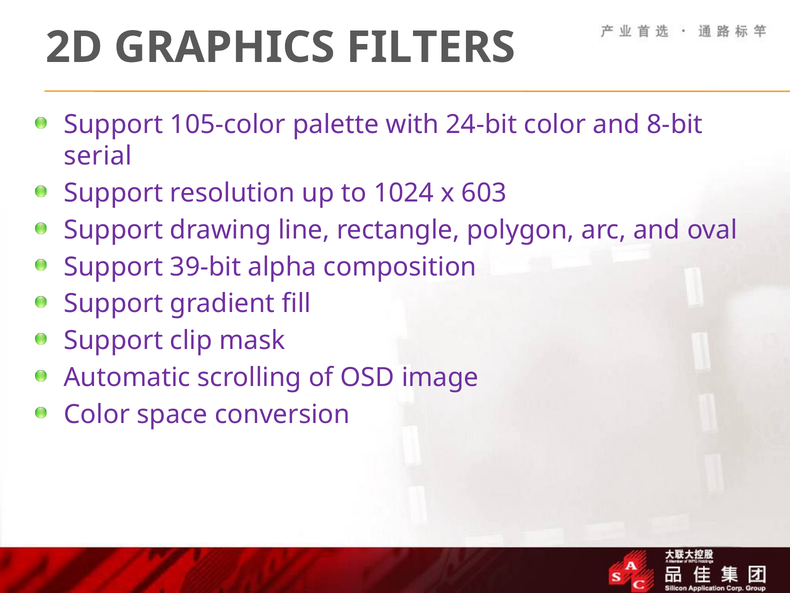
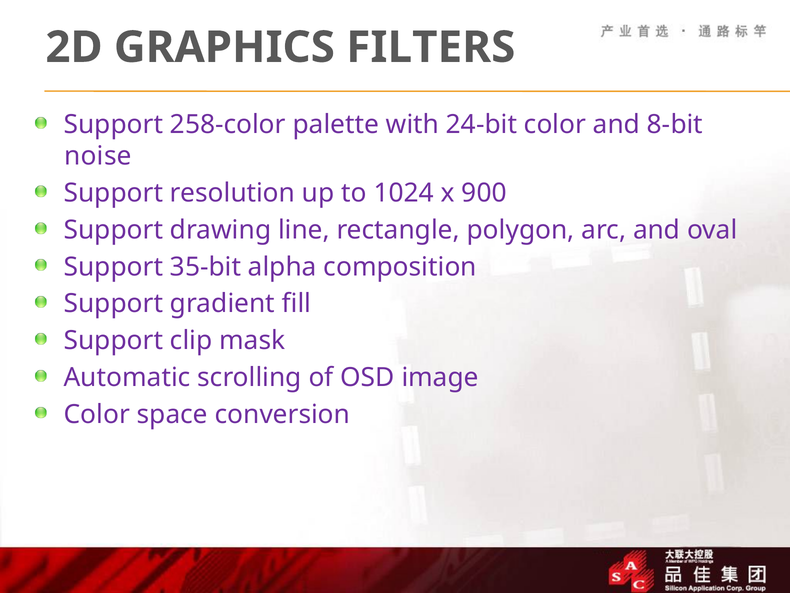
105-color: 105-color -> 258-color
serial: serial -> noise
603: 603 -> 900
39-bit: 39-bit -> 35-bit
